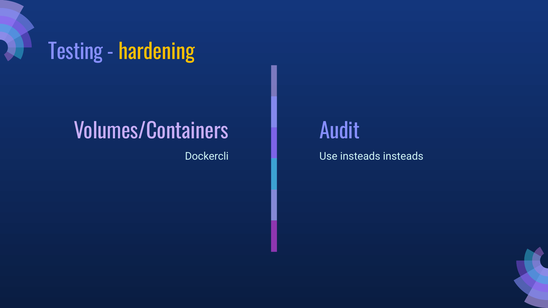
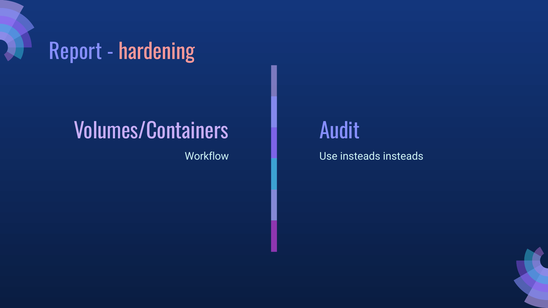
Testing: Testing -> Report
hardening colour: yellow -> pink
Dockercli: Dockercli -> Workflow
